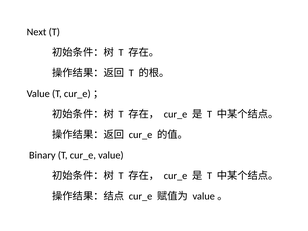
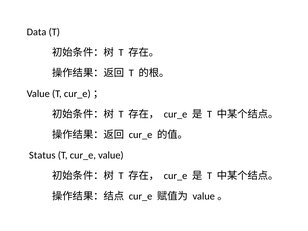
Next: Next -> Data
Binary: Binary -> Status
